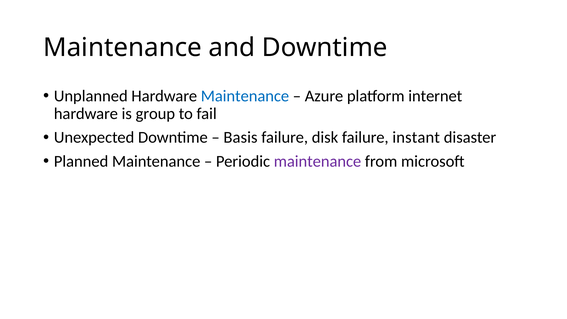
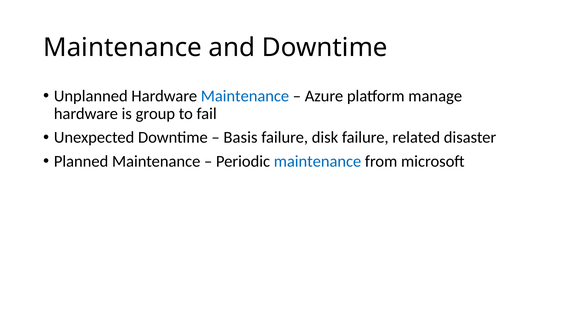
internet: internet -> manage
instant: instant -> related
maintenance at (317, 161) colour: purple -> blue
